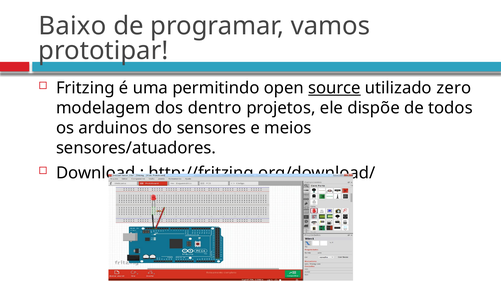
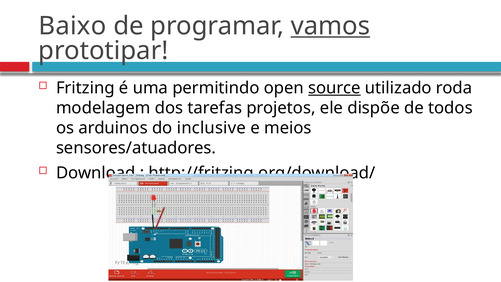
vamos underline: none -> present
zero: zero -> roda
dentro: dentro -> tarefas
sensores: sensores -> inclusive
